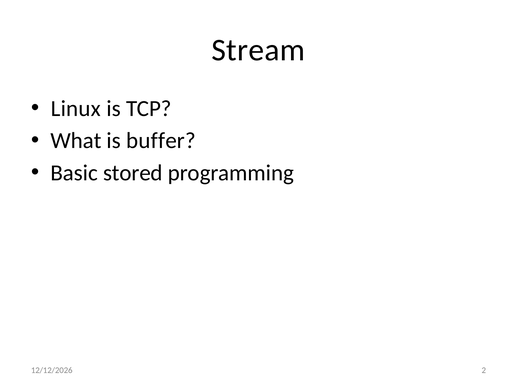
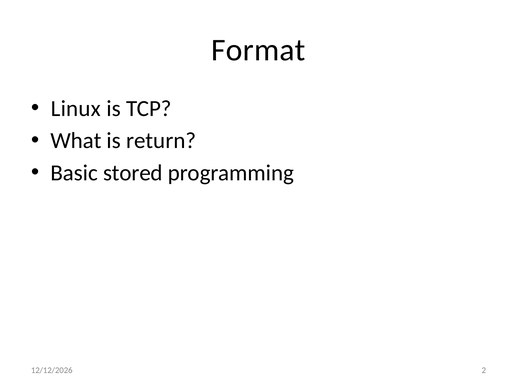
Stream: Stream -> Format
buffer: buffer -> return
